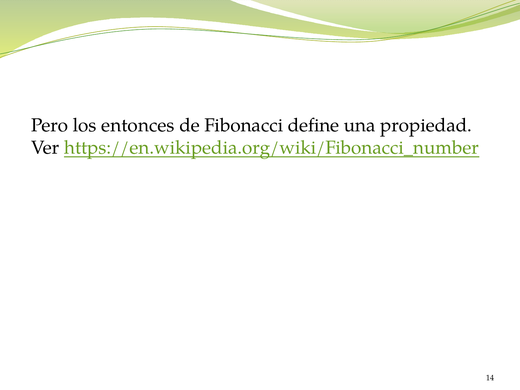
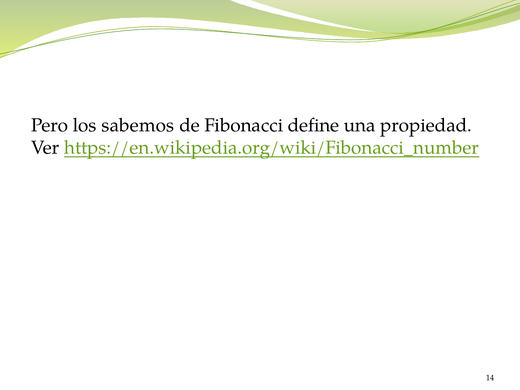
entonces: entonces -> sabemos
